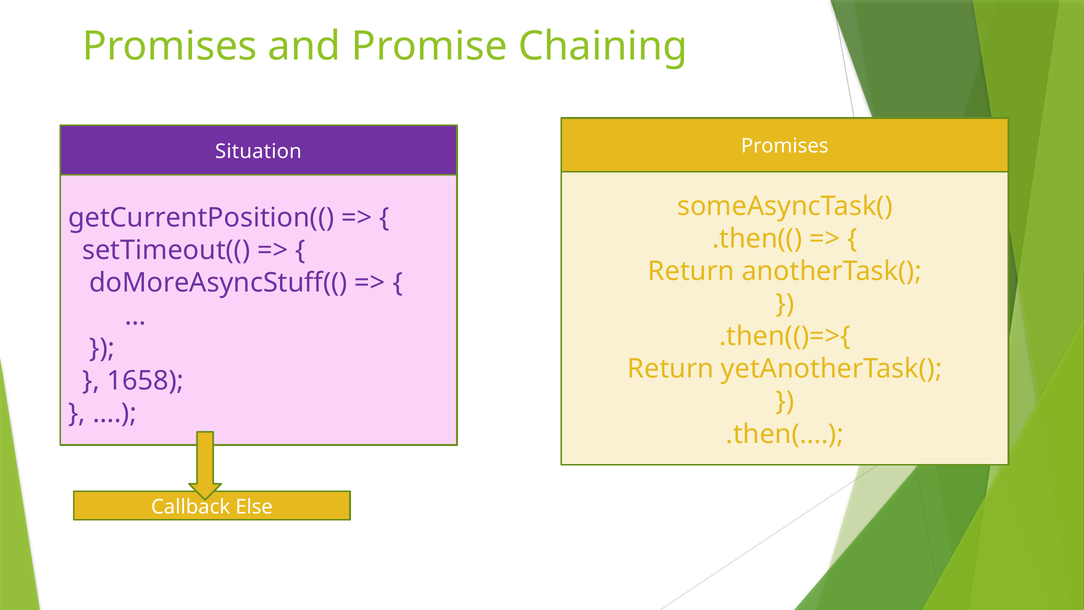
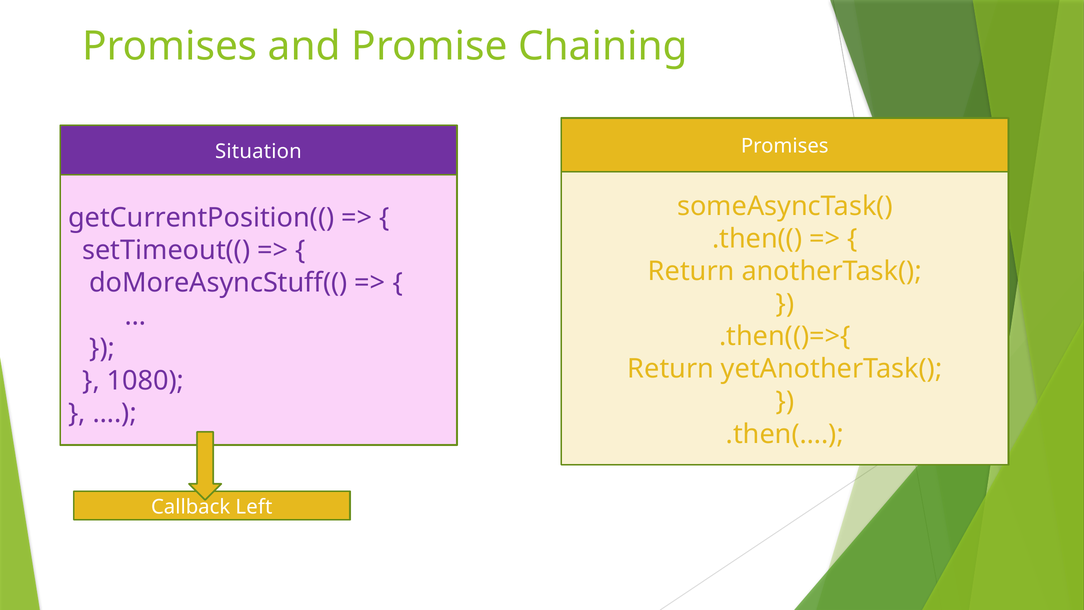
1658: 1658 -> 1080
Else: Else -> Left
